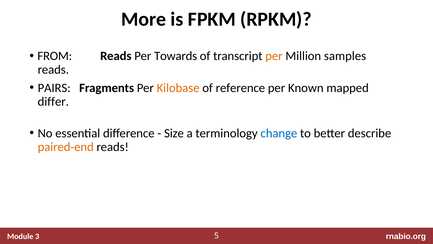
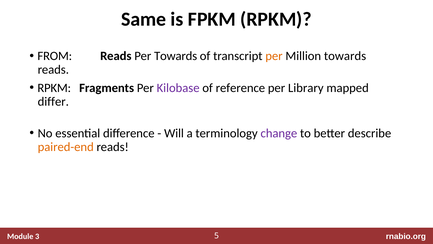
More: More -> Same
Million samples: samples -> towards
PAIRS at (54, 88): PAIRS -> RPKM
Kilobase colour: orange -> purple
Known: Known -> Library
Size: Size -> Will
change colour: blue -> purple
